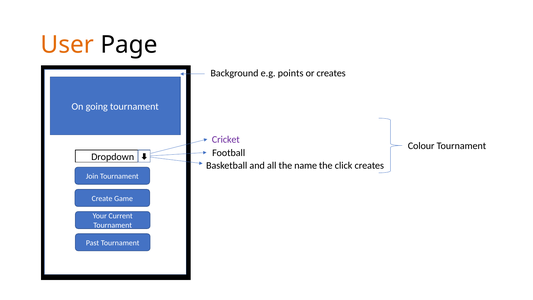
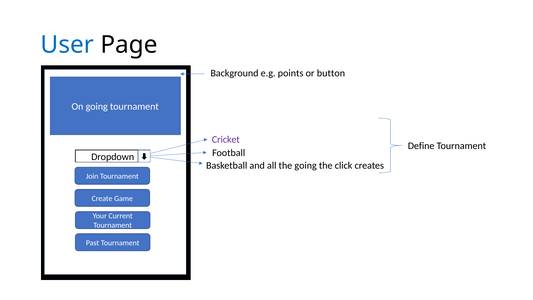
User colour: orange -> blue
or creates: creates -> button
Colour: Colour -> Define
the name: name -> going
